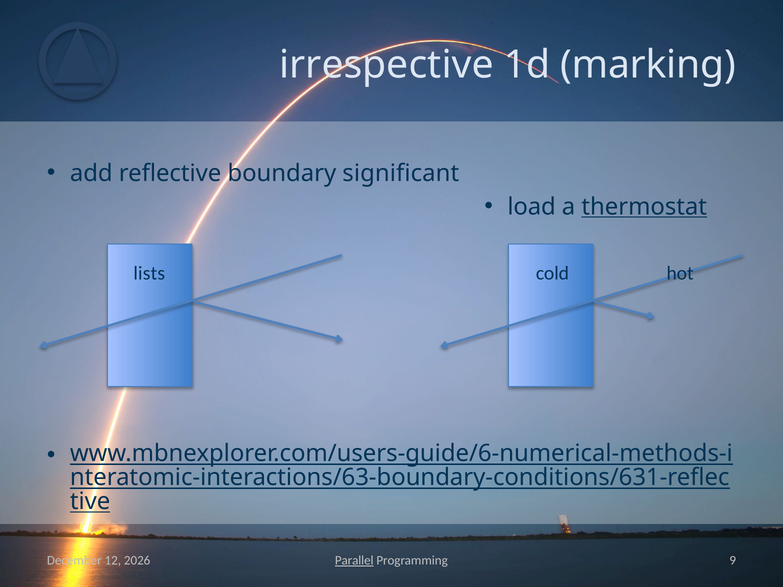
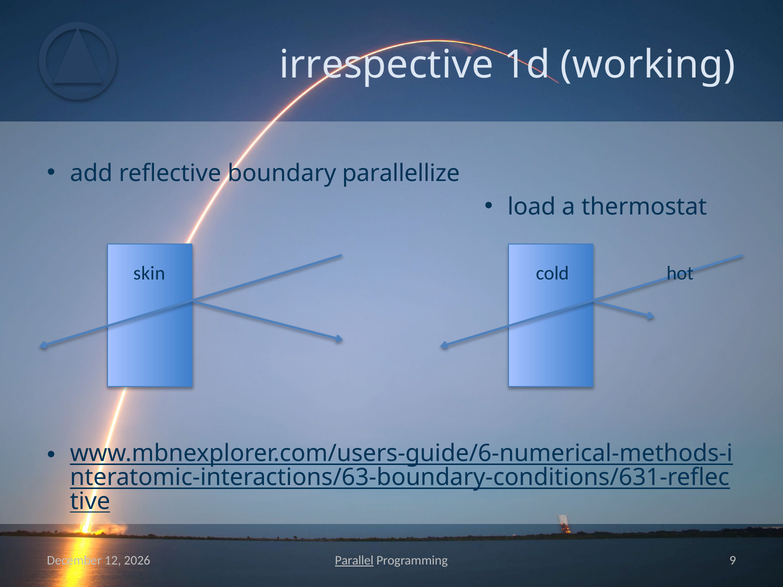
marking: marking -> working
significant: significant -> parallellize
thermostat underline: present -> none
lists: lists -> skin
